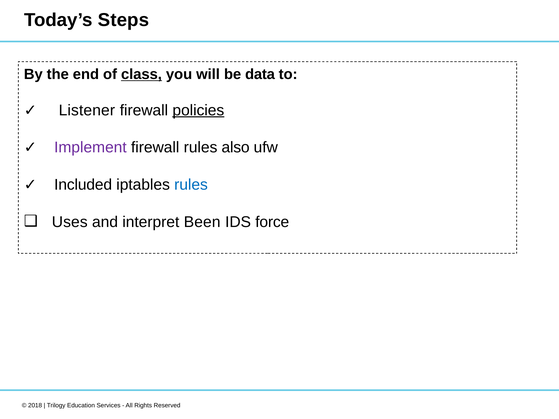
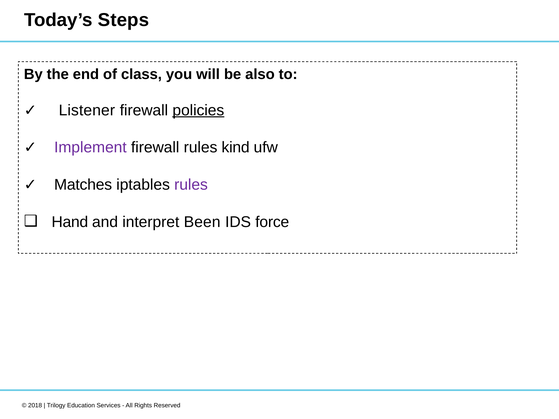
class underline: present -> none
data: data -> also
also: also -> kind
Included: Included -> Matches
rules at (191, 185) colour: blue -> purple
Uses: Uses -> Hand
